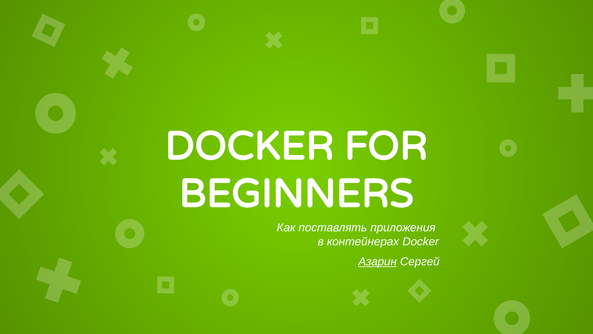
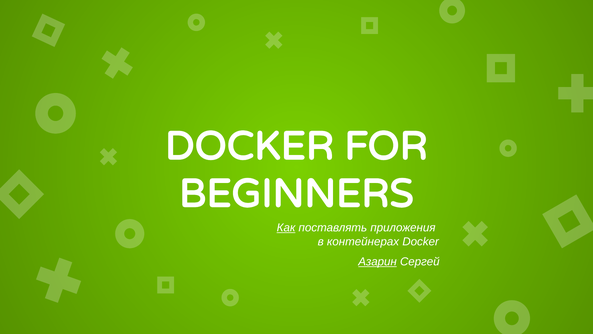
Как underline: none -> present
